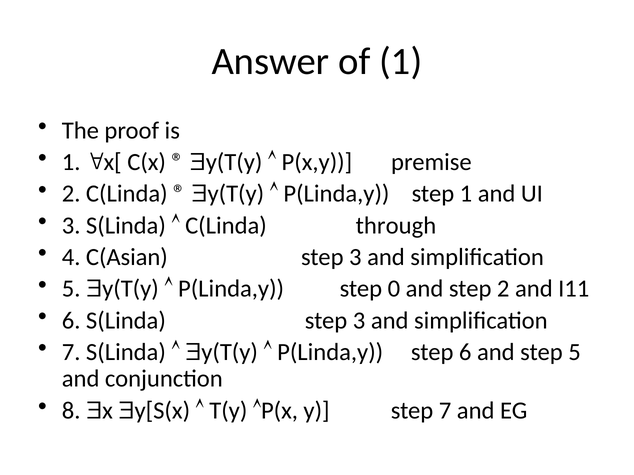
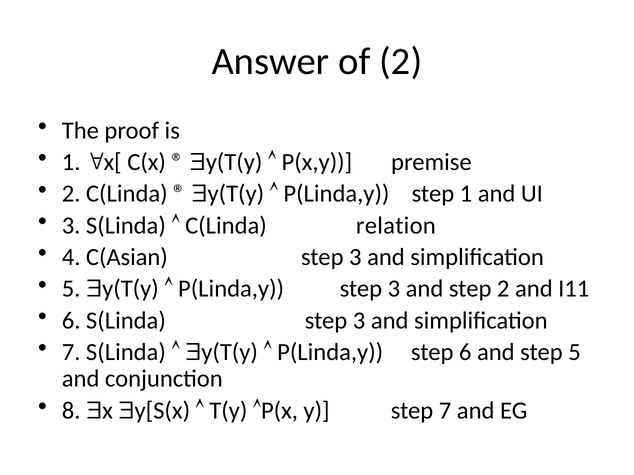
of 1: 1 -> 2
through: through -> relation
P(Linda,y step 0: 0 -> 3
